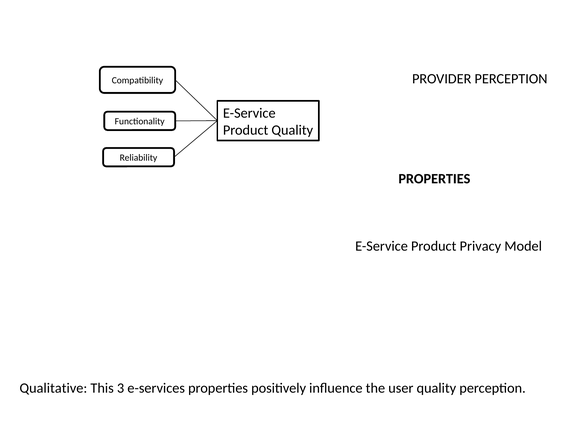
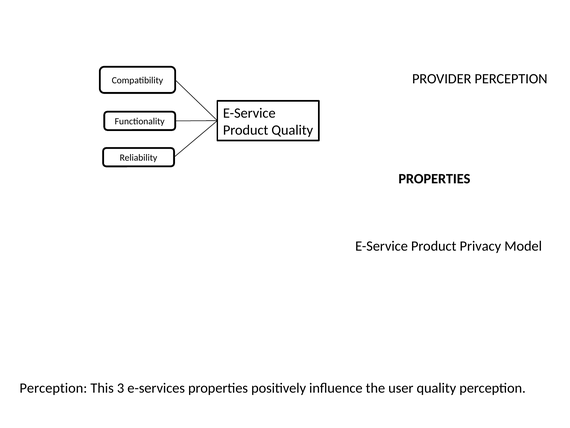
Qualitative at (53, 388): Qualitative -> Perception
